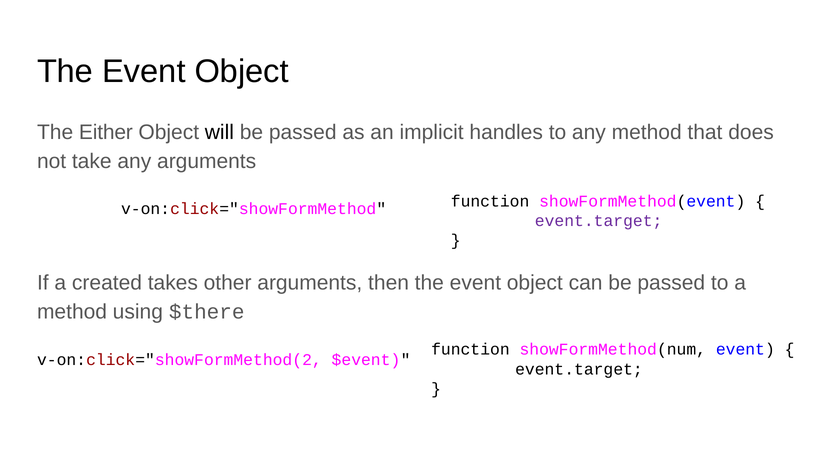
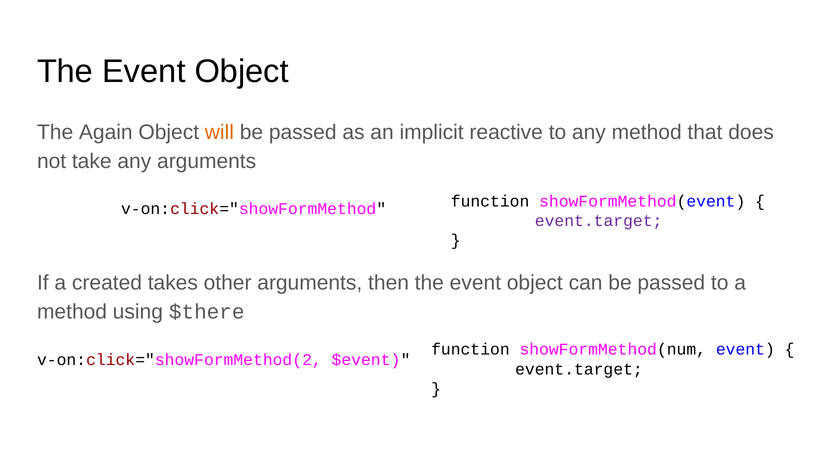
Either: Either -> Again
will colour: black -> orange
handles: handles -> reactive
